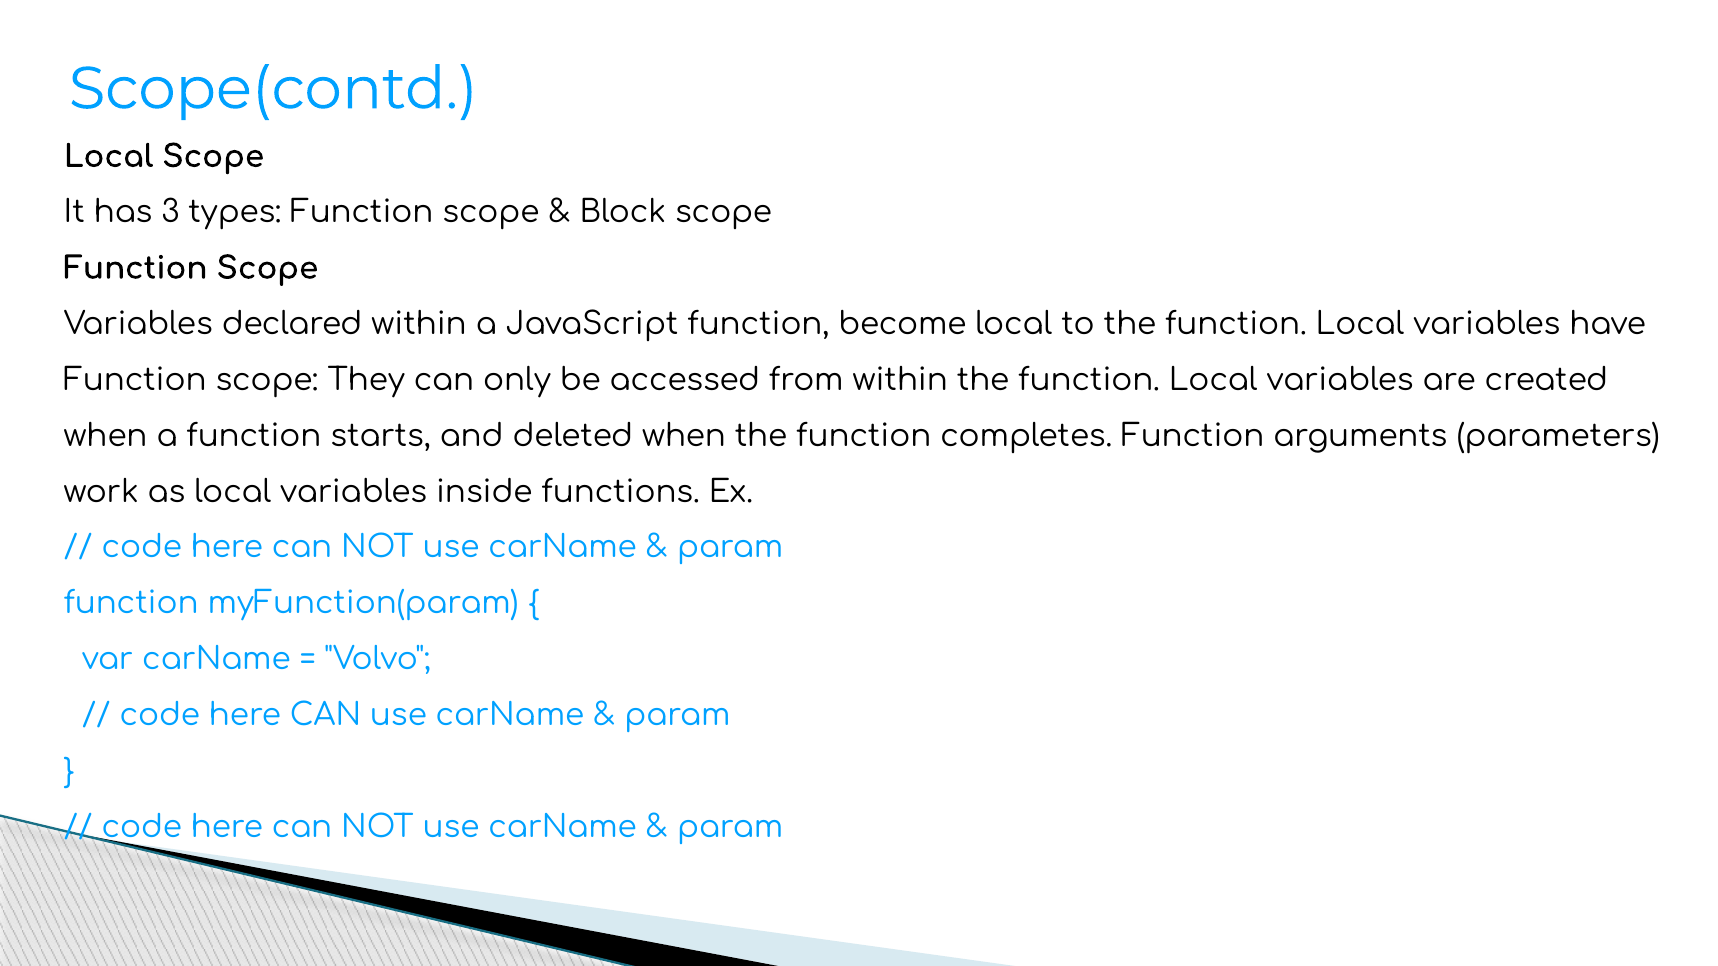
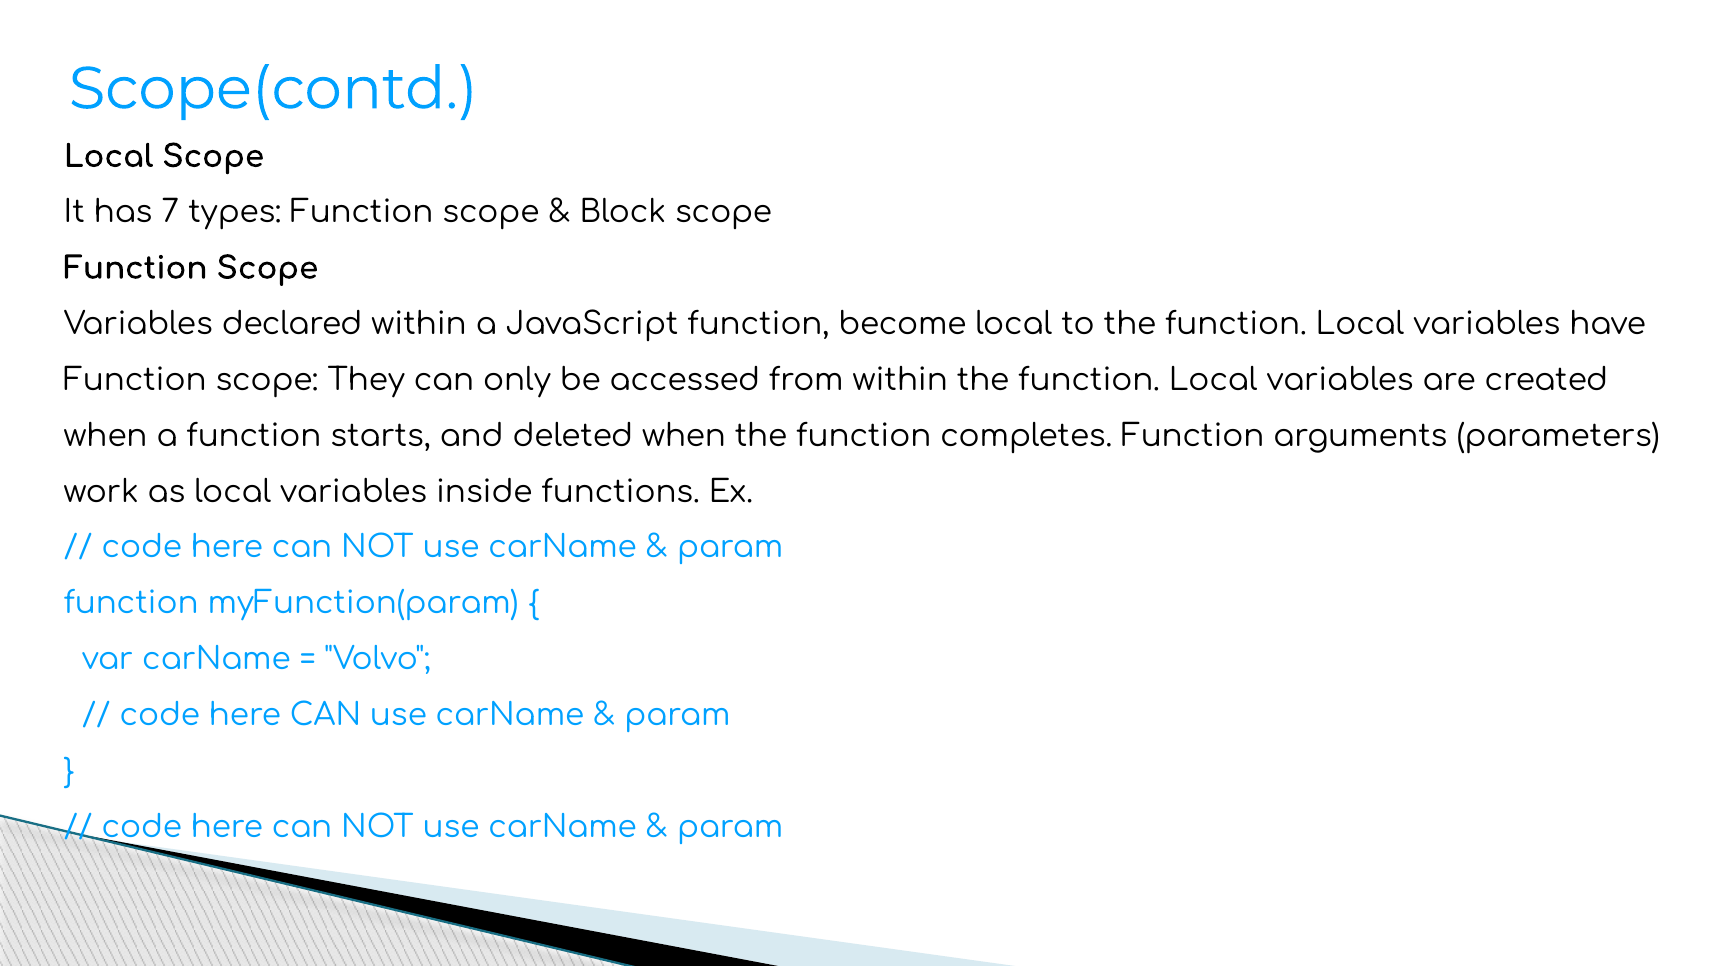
3: 3 -> 7
